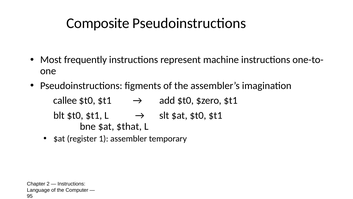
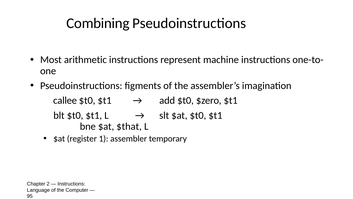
Composite: Composite -> Combining
frequently: frequently -> arithmetic
